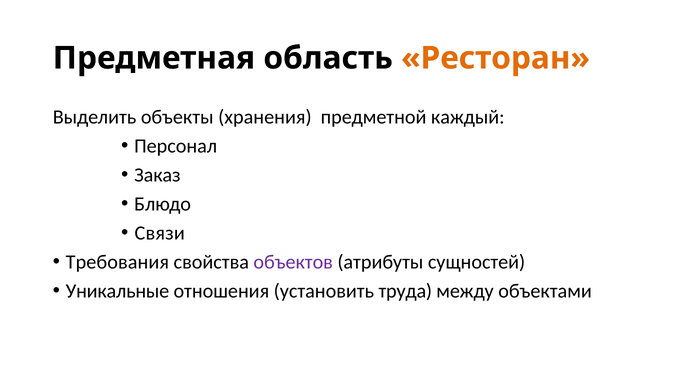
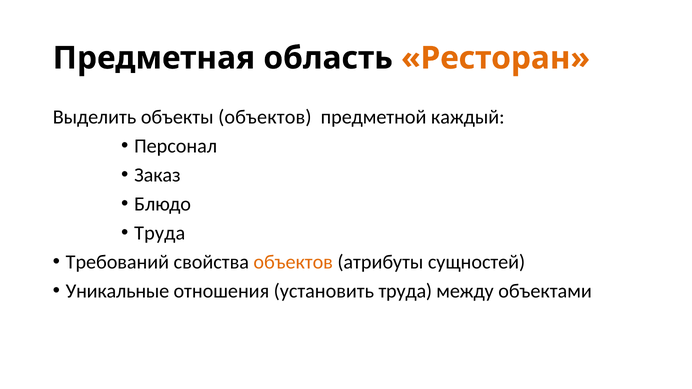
объекты хранения: хранения -> объектов
Связи at (160, 233): Связи -> Труда
Требования: Требования -> Требований
объектов at (293, 262) colour: purple -> orange
